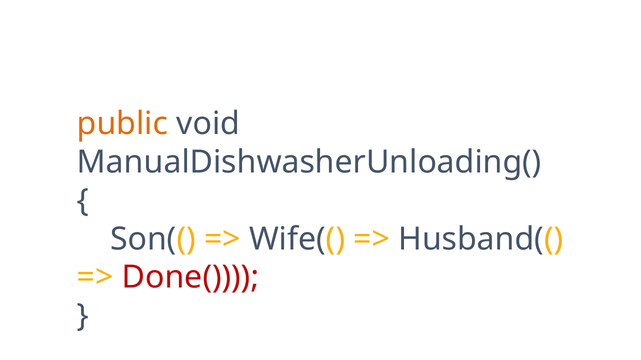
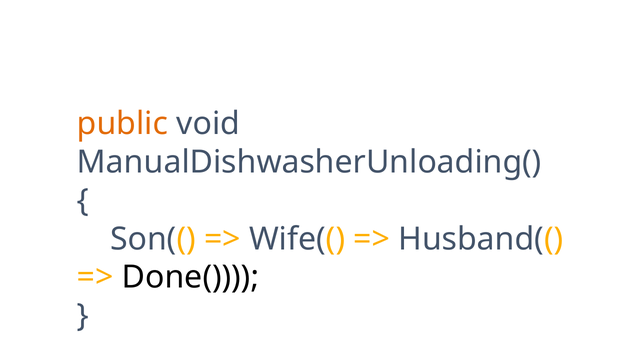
Done( colour: red -> black
